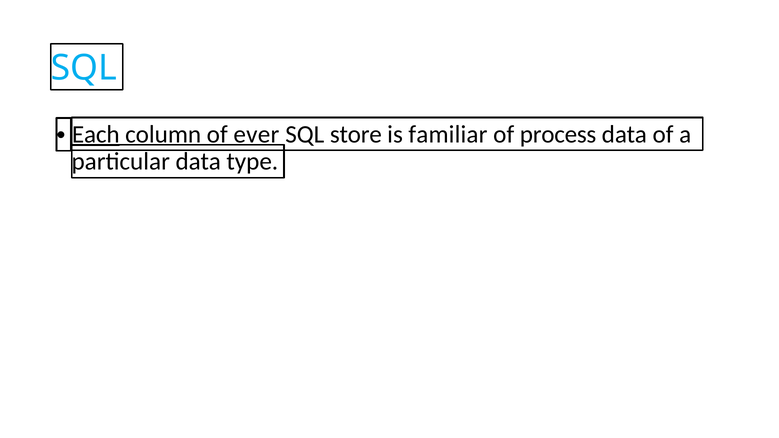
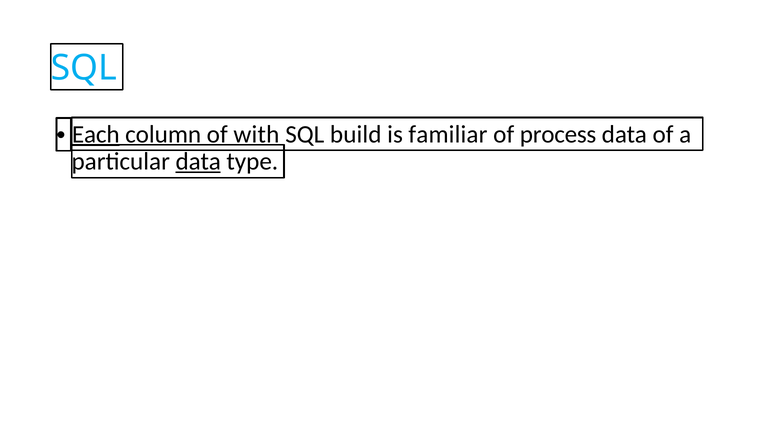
ever: ever -> with
store: store -> build
data at (198, 161) underline: none -> present
